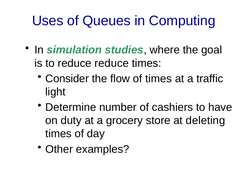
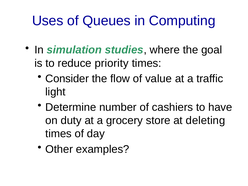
reduce reduce: reduce -> priority
of times: times -> value
